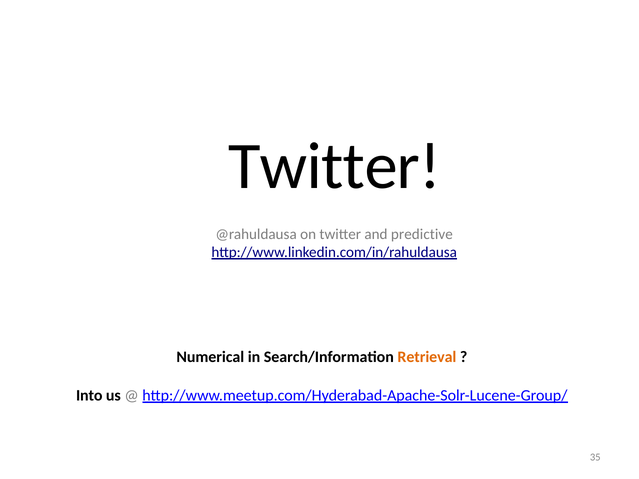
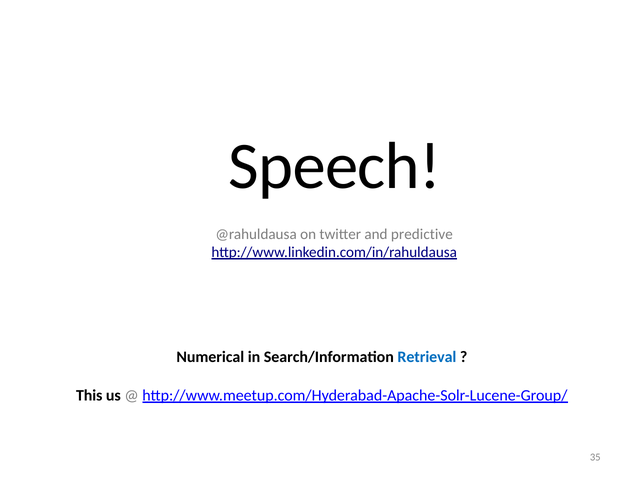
Twitter at (335, 167): Twitter -> Speech
Retrieval colour: orange -> blue
Into: Into -> This
